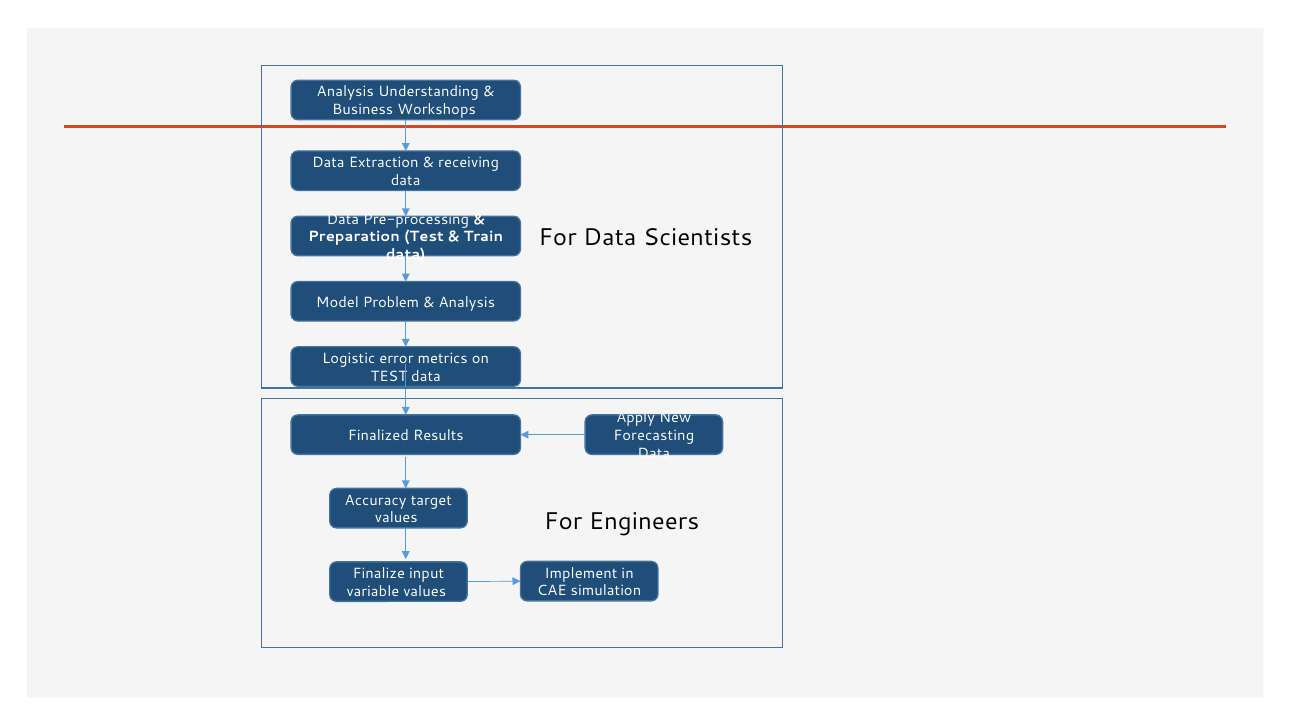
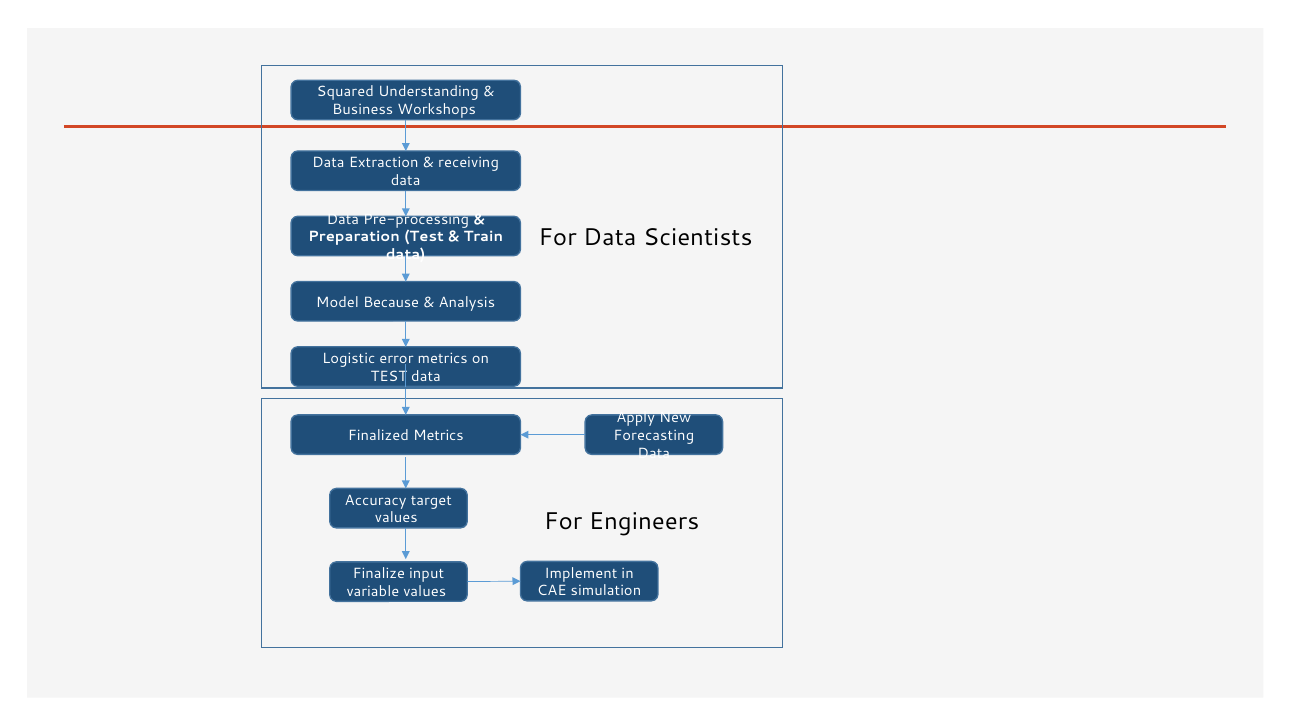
Analysis at (345, 92): Analysis -> Squared
Problem: Problem -> Because
Finalized Results: Results -> Metrics
